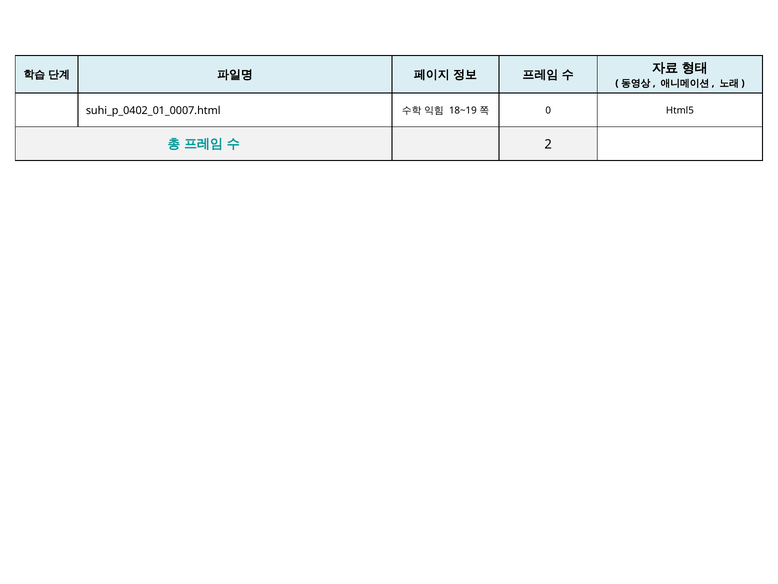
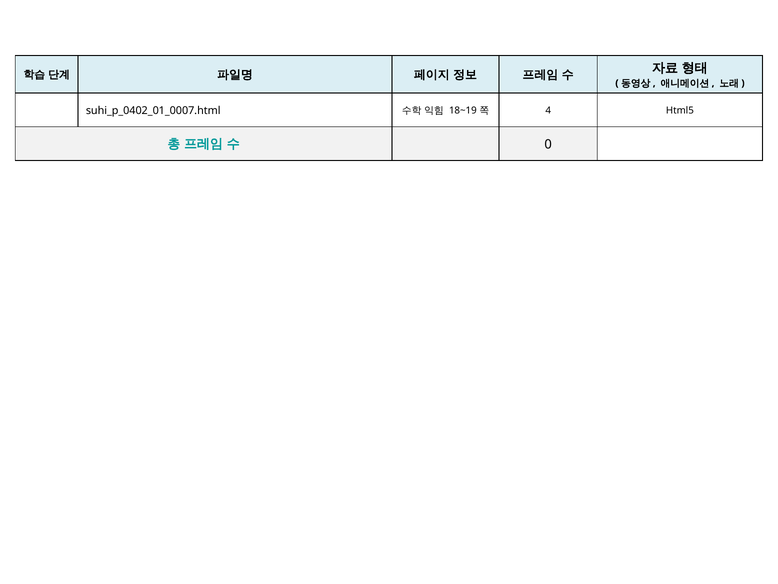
0: 0 -> 4
2: 2 -> 0
